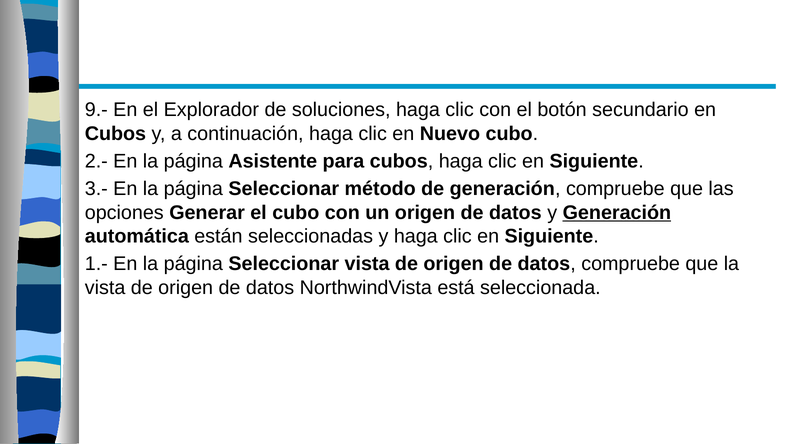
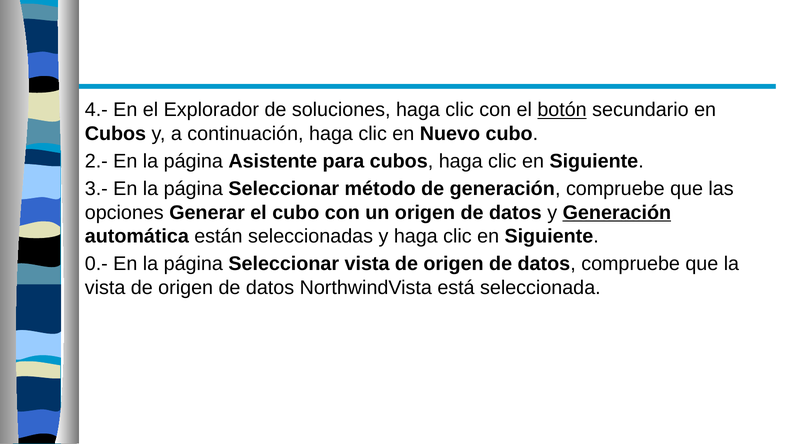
9.-: 9.- -> 4.-
botón underline: none -> present
1.-: 1.- -> 0.-
